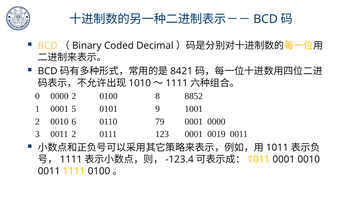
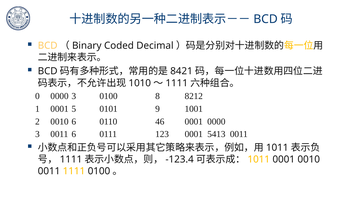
0 0000 2: 2 -> 3
8852: 8852 -> 8212
79: 79 -> 46
0011 2: 2 -> 6
0019: 0019 -> 5413
